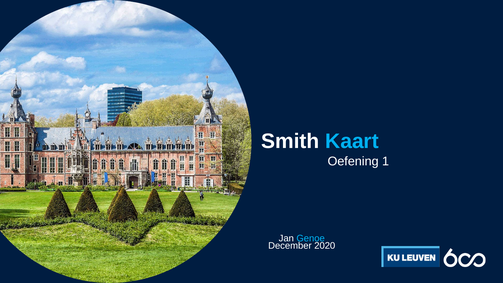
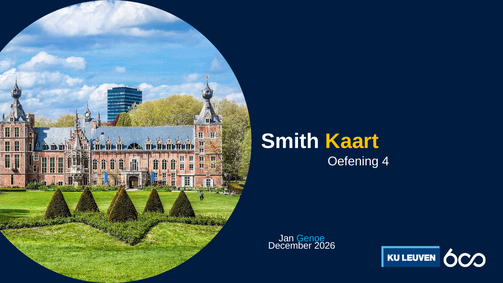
Kaart colour: light blue -> yellow
1: 1 -> 4
2020: 2020 -> 2026
